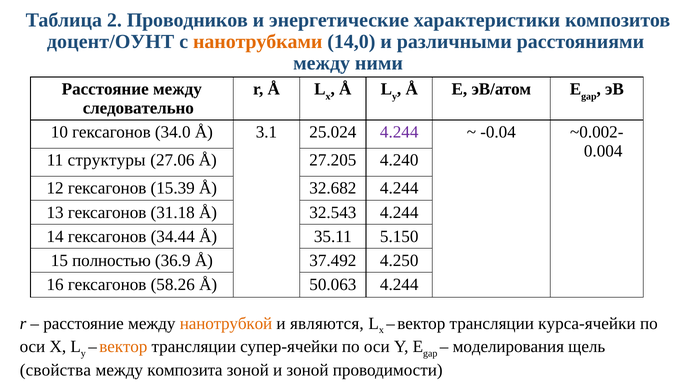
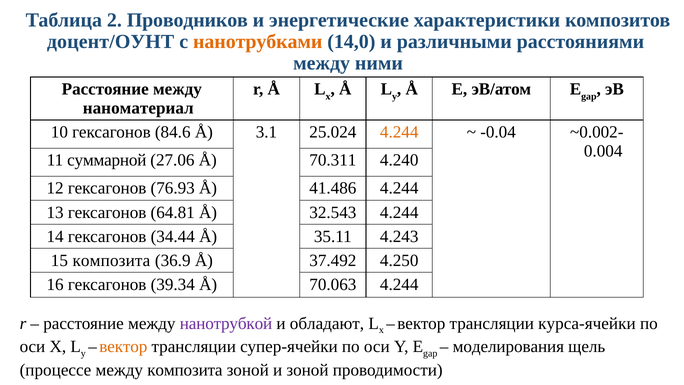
следовательно: следовательно -> наноматериал
34.0: 34.0 -> 84.6
4.244 at (399, 132) colour: purple -> orange
структуры: структуры -> суммарной
27.205: 27.205 -> 70.311
15.39: 15.39 -> 76.93
32.682: 32.682 -> 41.486
31.18: 31.18 -> 64.81
5.150: 5.150 -> 4.243
15 полностью: полностью -> композита
58.26: 58.26 -> 39.34
50.063: 50.063 -> 70.063
нанотрубкой colour: orange -> purple
являются: являются -> обладают
свойства: свойства -> процессе
